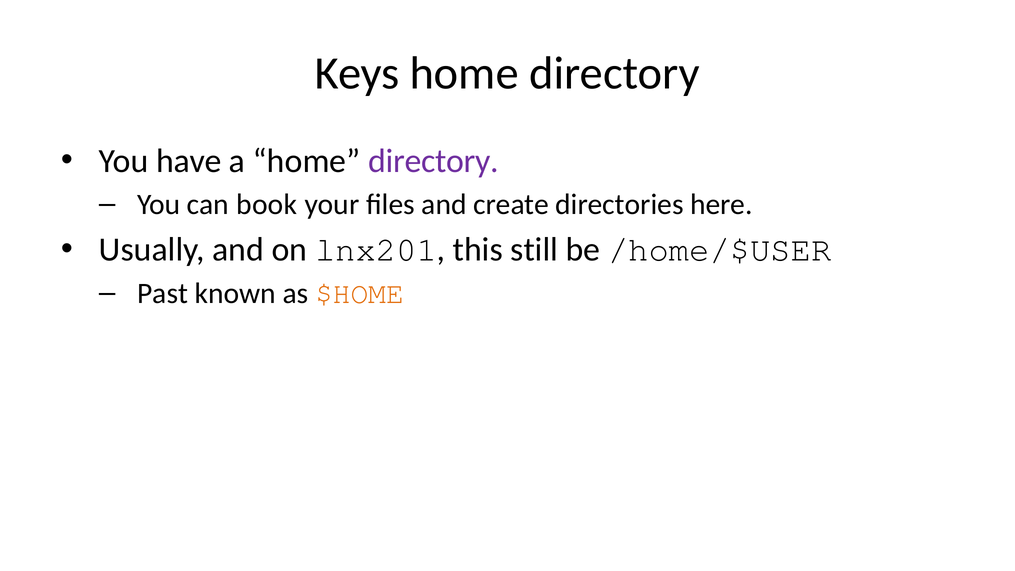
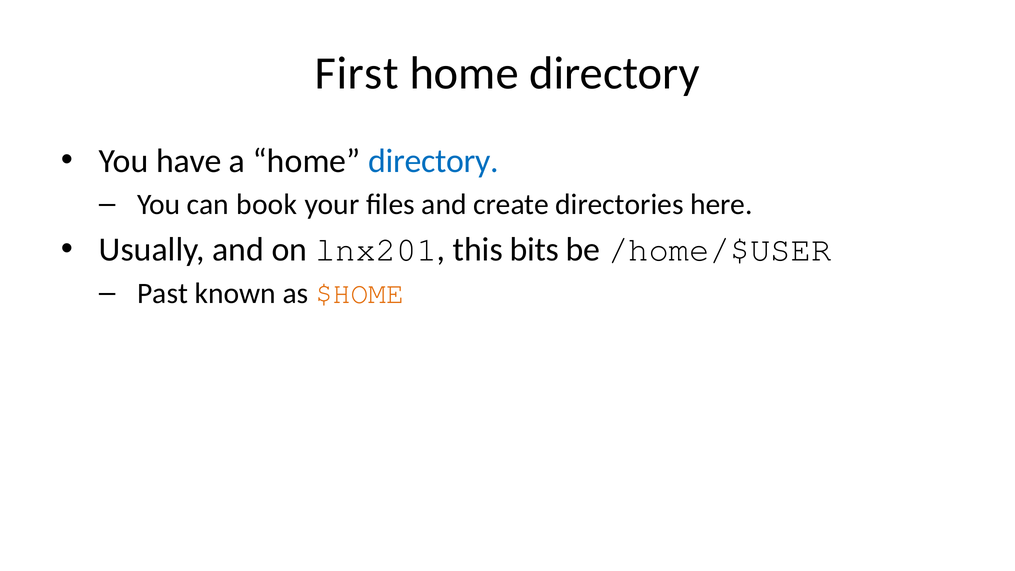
Keys: Keys -> First
directory at (433, 161) colour: purple -> blue
still: still -> bits
